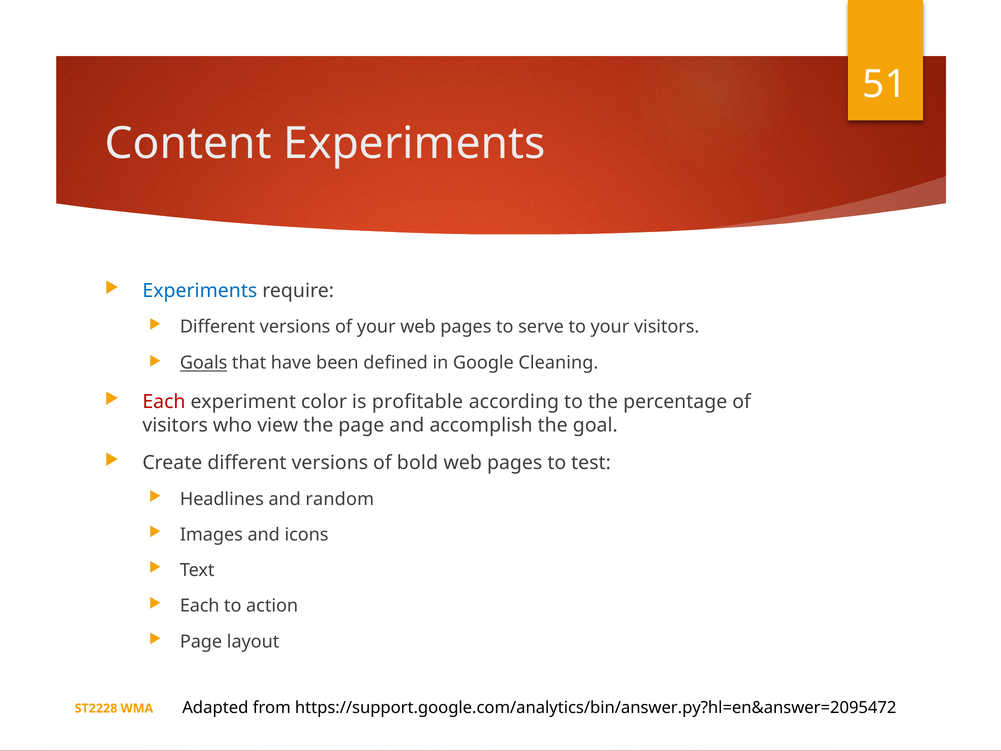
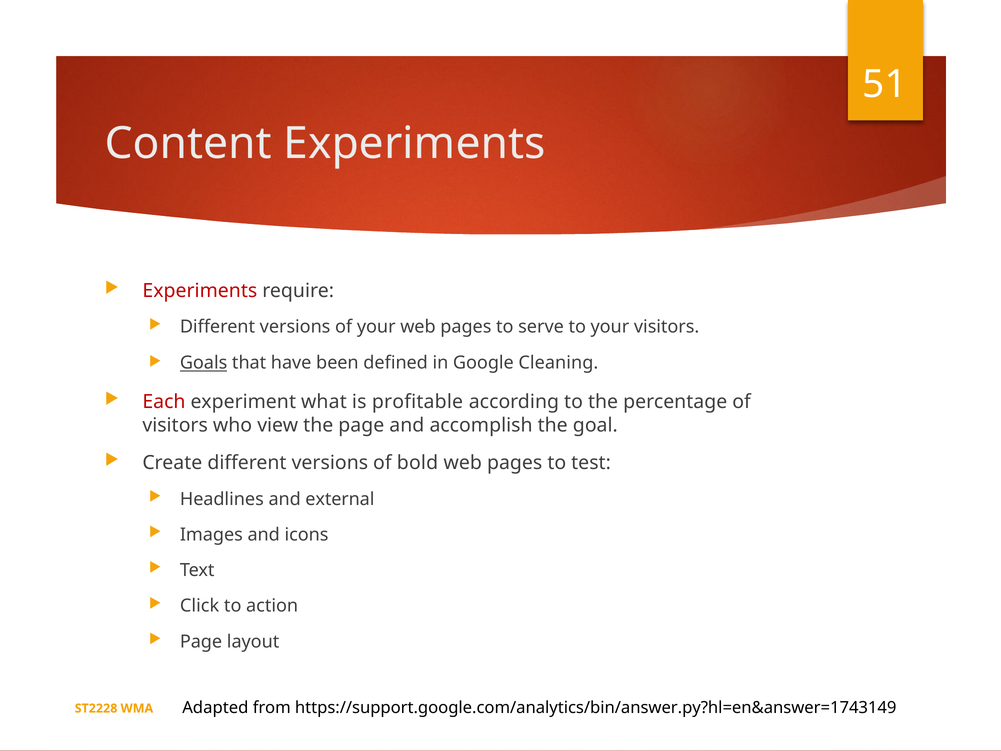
Experiments at (200, 291) colour: blue -> red
color: color -> what
random: random -> external
Each at (200, 606): Each -> Click
https://support.google.com/analytics/bin/answer.py?hl=en&answer=2095472: https://support.google.com/analytics/bin/answer.py?hl=en&answer=2095472 -> https://support.google.com/analytics/bin/answer.py?hl=en&answer=1743149
